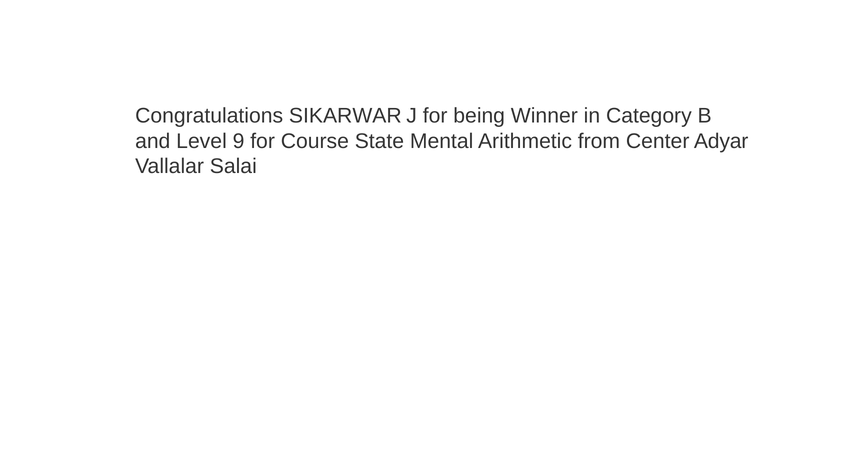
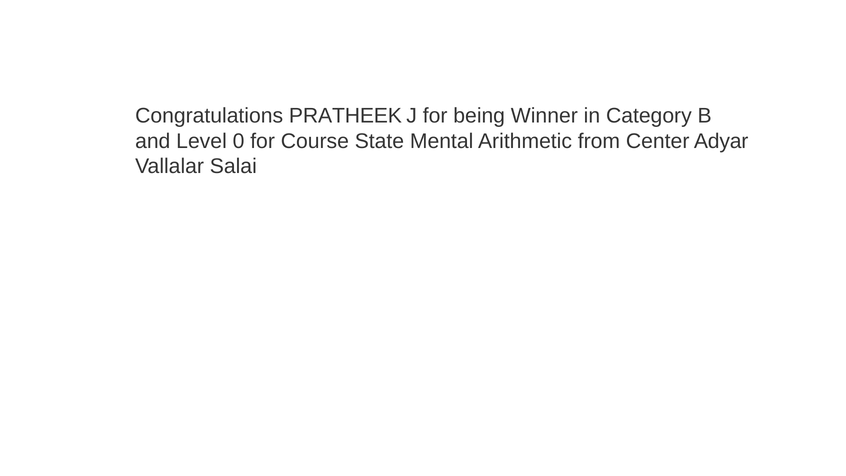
SIKARWAR: SIKARWAR -> PRATHEEK
9: 9 -> 0
